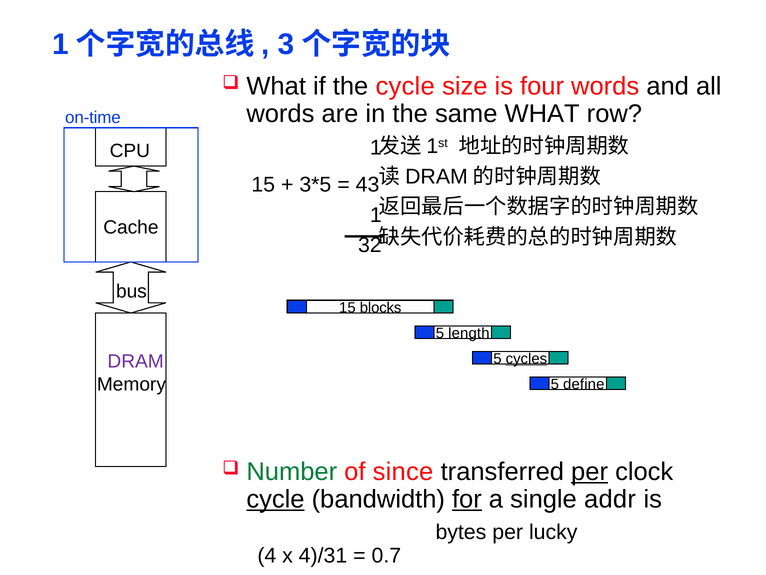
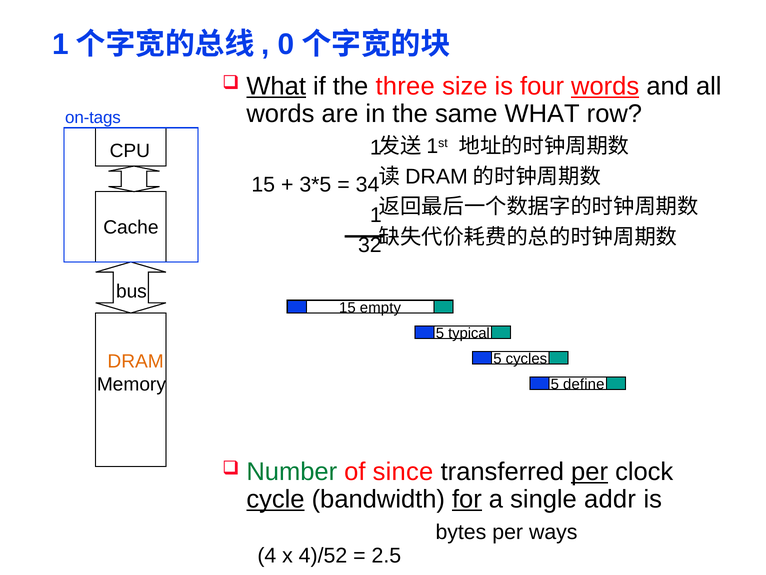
3: 3 -> 0
What at (276, 86) underline: none -> present
the cycle: cycle -> three
words at (605, 86) underline: none -> present
on-time: on-time -> on-tags
43: 43 -> 34
blocks: blocks -> empty
length: length -> typical
cycles underline: present -> none
DRAM colour: purple -> orange
lucky: lucky -> ways
4)/31: 4)/31 -> 4)/52
0.7: 0.7 -> 2.5
